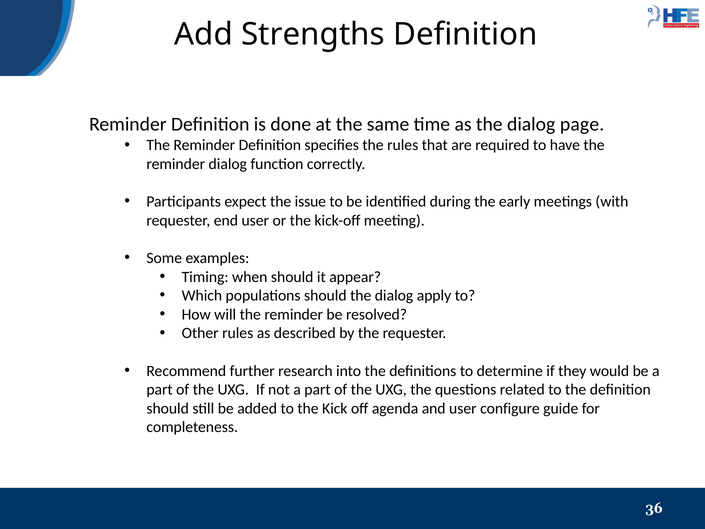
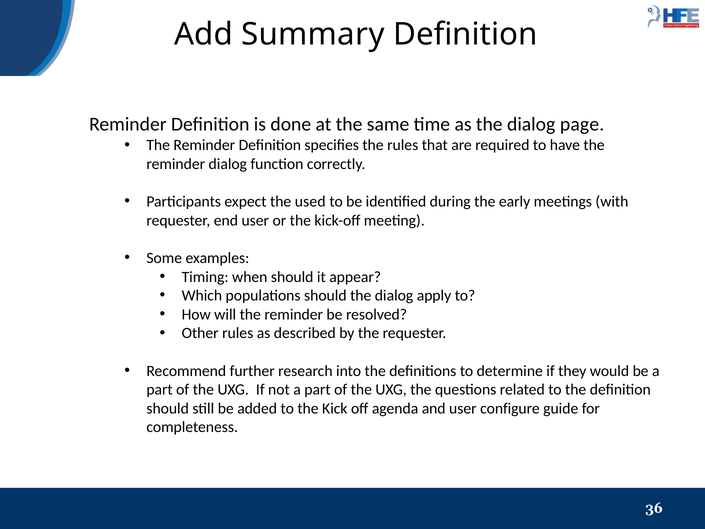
Strengths: Strengths -> Summary
issue: issue -> used
